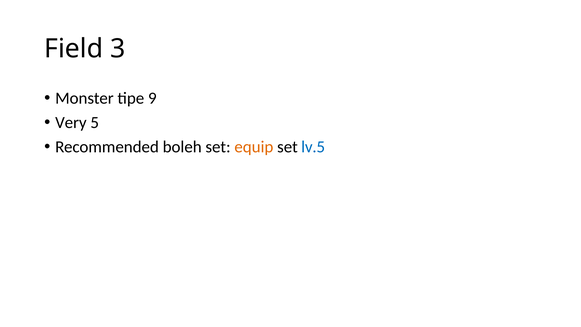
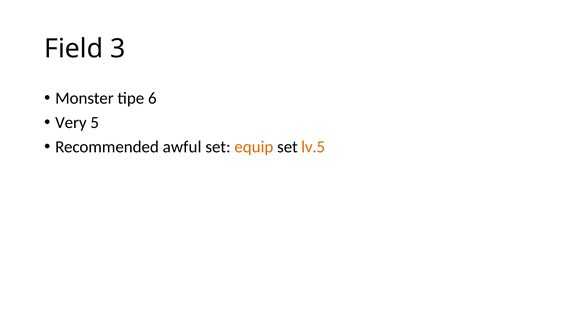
9: 9 -> 6
boleh: boleh -> awful
lv.5 colour: blue -> orange
